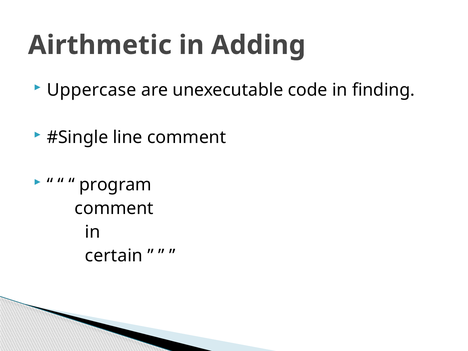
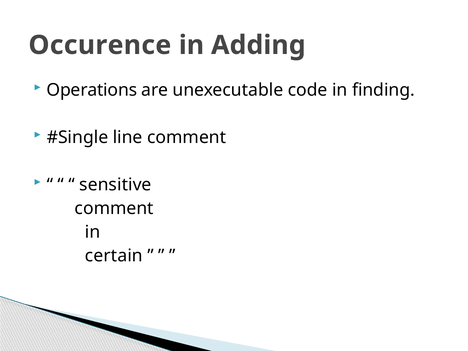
Airthmetic: Airthmetic -> Occurence
Uppercase: Uppercase -> Operations
program: program -> sensitive
